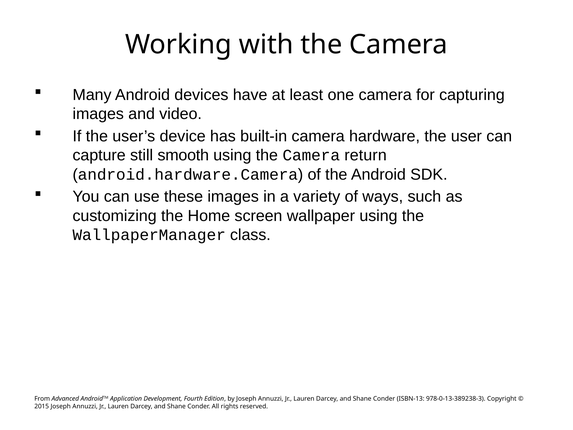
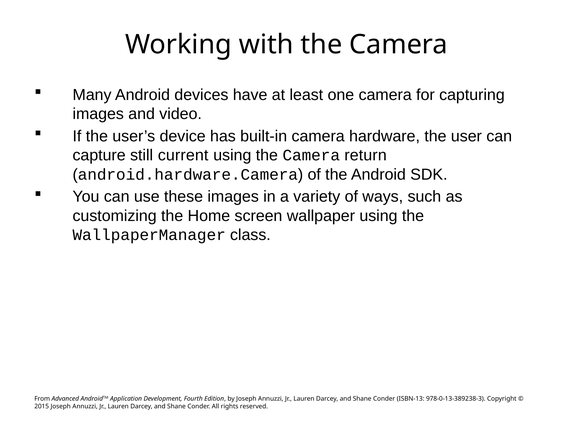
smooth: smooth -> current
